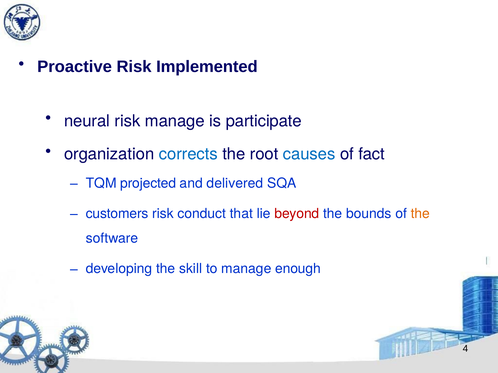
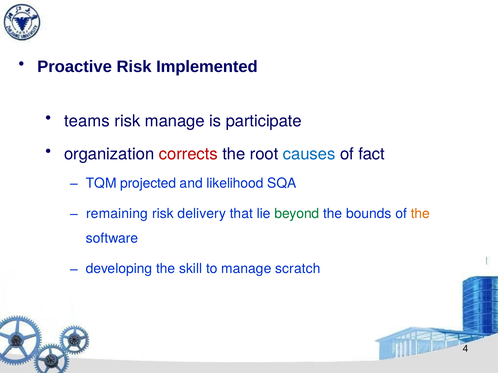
neural: neural -> teams
corrects colour: blue -> red
delivered: delivered -> likelihood
customers: customers -> remaining
conduct: conduct -> delivery
beyond colour: red -> green
enough: enough -> scratch
